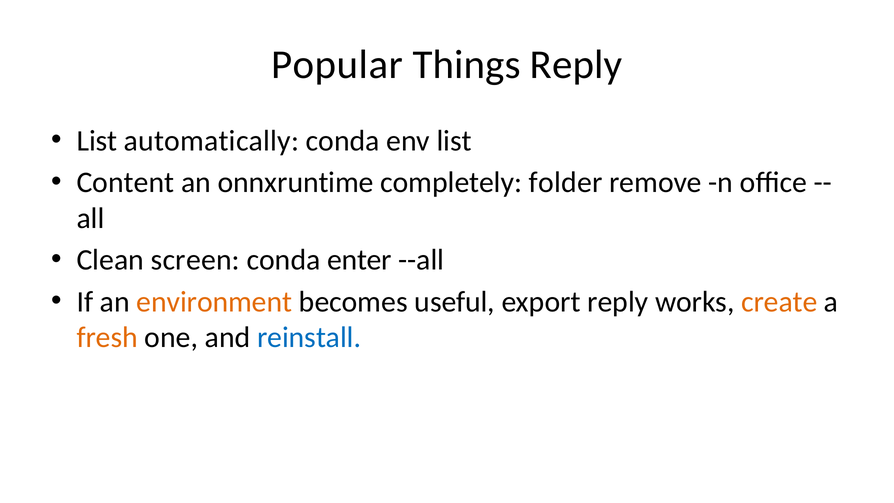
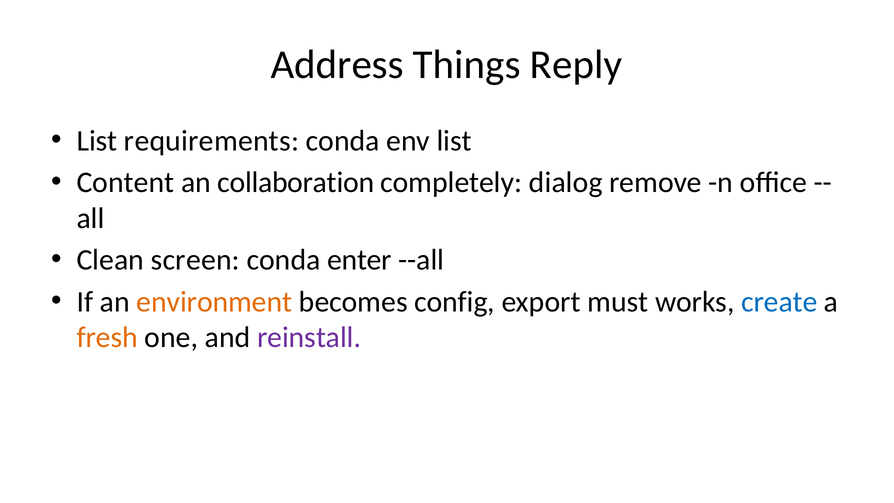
Popular: Popular -> Address
automatically: automatically -> requirements
onnxruntime: onnxruntime -> collaboration
folder: folder -> dialog
useful: useful -> config
export reply: reply -> must
create colour: orange -> blue
reinstall colour: blue -> purple
